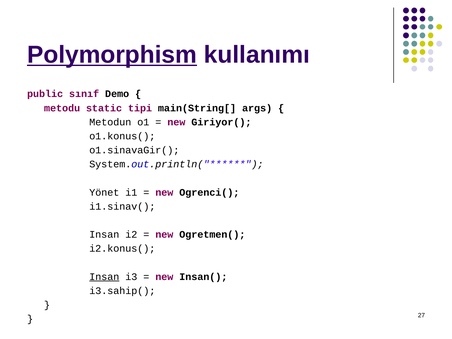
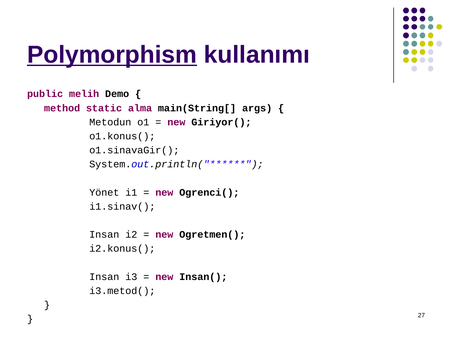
sınıf: sınıf -> melih
metodu: metodu -> method
tipi: tipi -> alma
Insan at (104, 277) underline: present -> none
i3.sahip(: i3.sahip( -> i3.metod(
